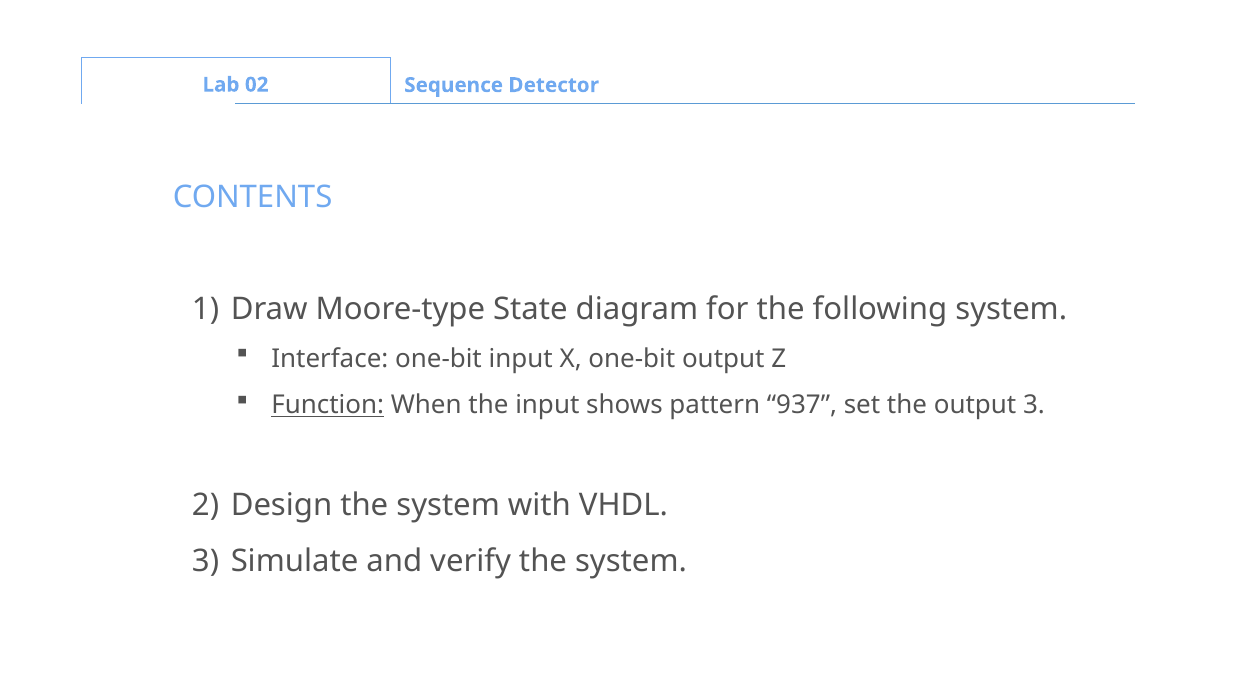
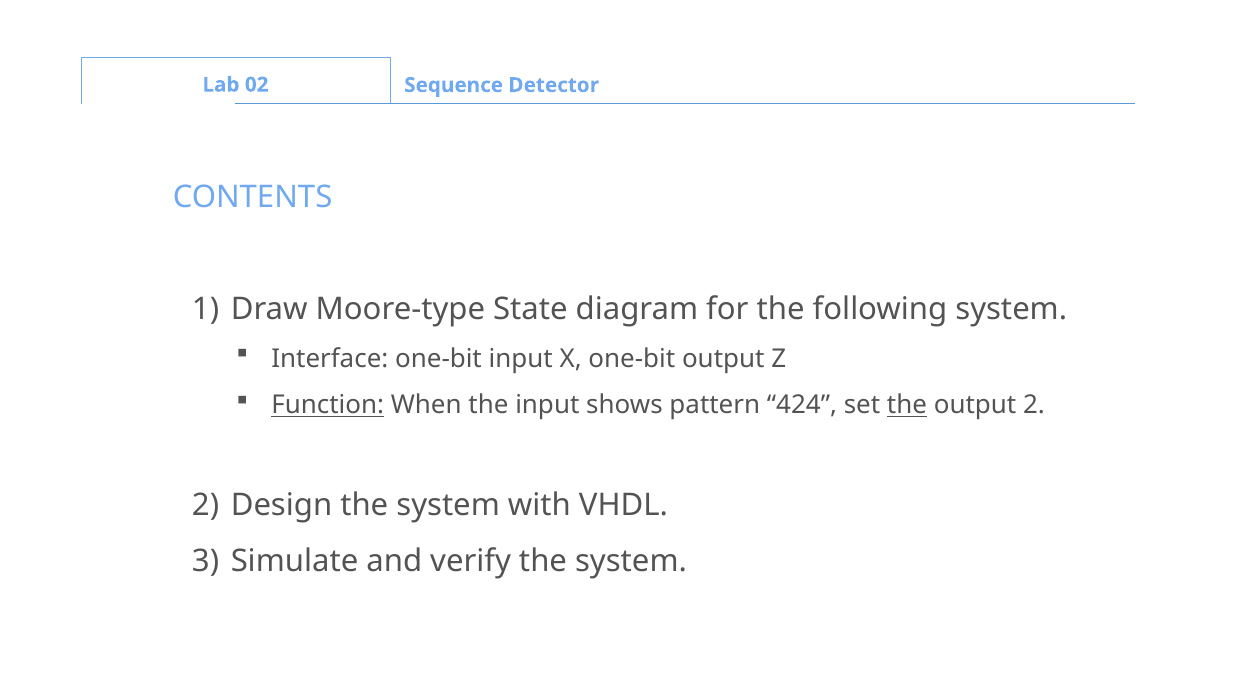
937: 937 -> 424
the at (907, 405) underline: none -> present
output 3: 3 -> 2
